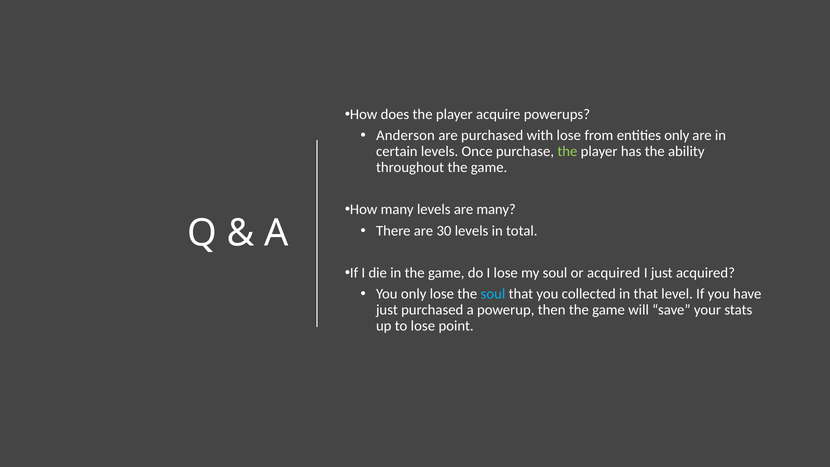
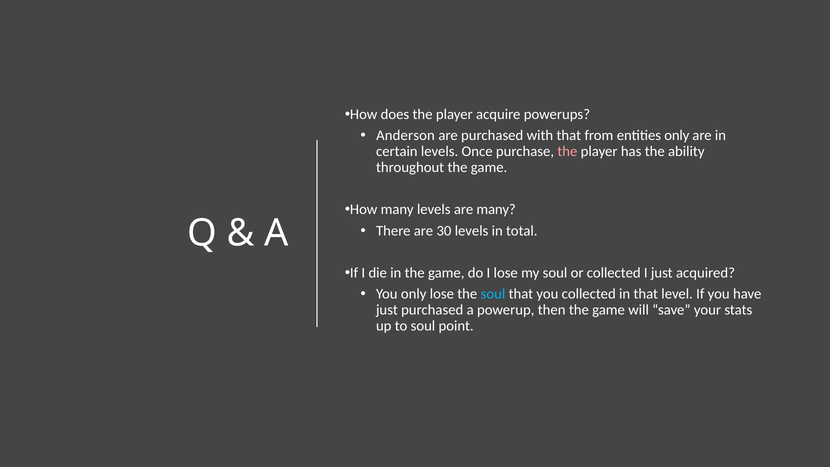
with lose: lose -> that
the at (567, 151) colour: light green -> pink
or acquired: acquired -> collected
to lose: lose -> soul
